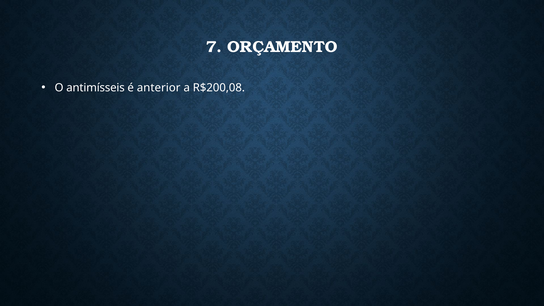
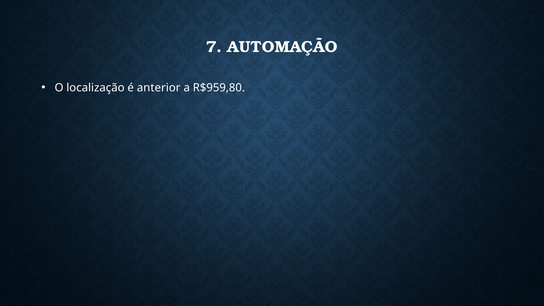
ORÇAMENTO: ORÇAMENTO -> AUTOMAÇÃO
antimísseis: antimísseis -> localização
R$200,08: R$200,08 -> R$959,80
